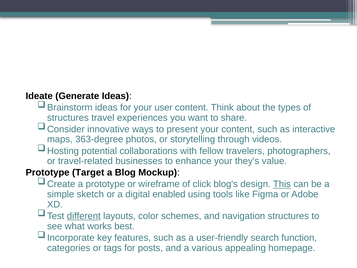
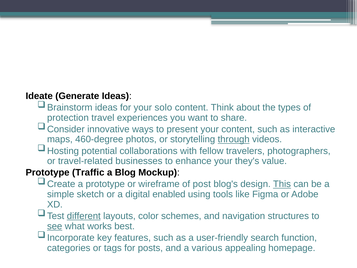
user: user -> solo
structures at (68, 118): structures -> protection
363-degree: 363-degree -> 460-degree
through underline: none -> present
Target: Target -> Traffic
click: click -> post
see underline: none -> present
